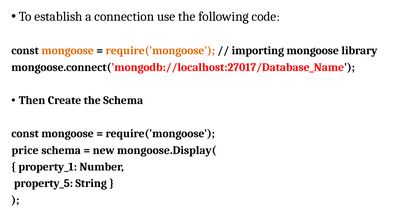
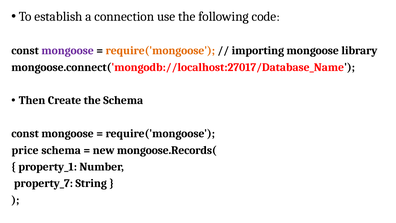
mongoose at (68, 51) colour: orange -> purple
mongoose.Display(: mongoose.Display( -> mongoose.Records(
property_5: property_5 -> property_7
